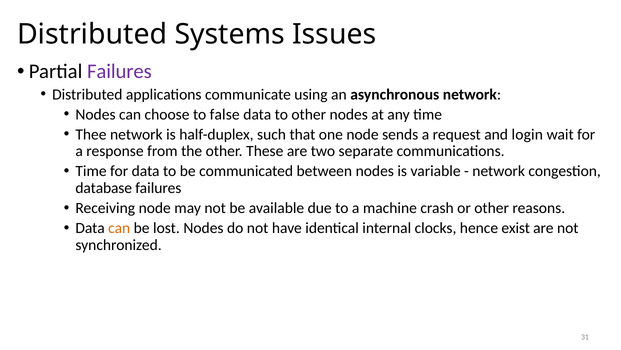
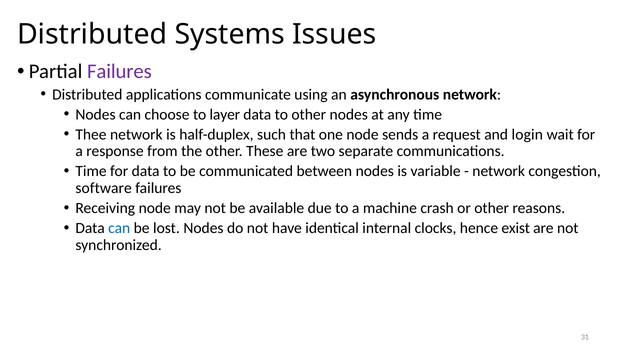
false: false -> layer
database: database -> software
can at (119, 228) colour: orange -> blue
